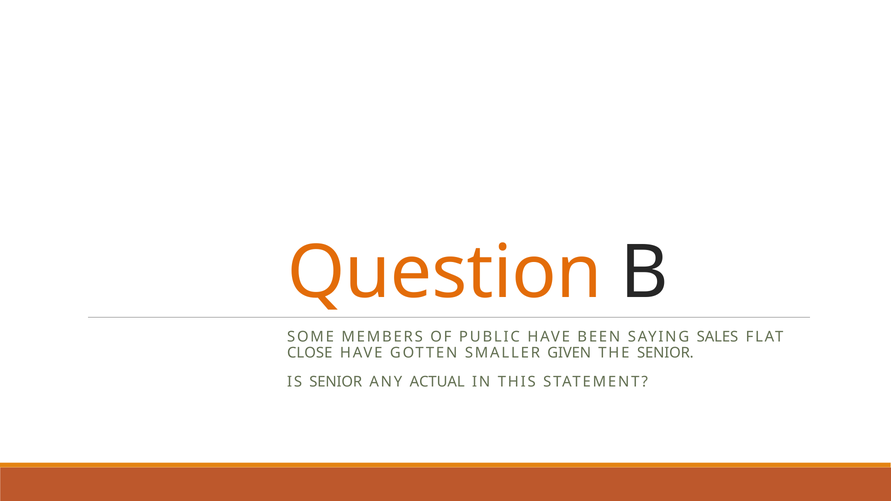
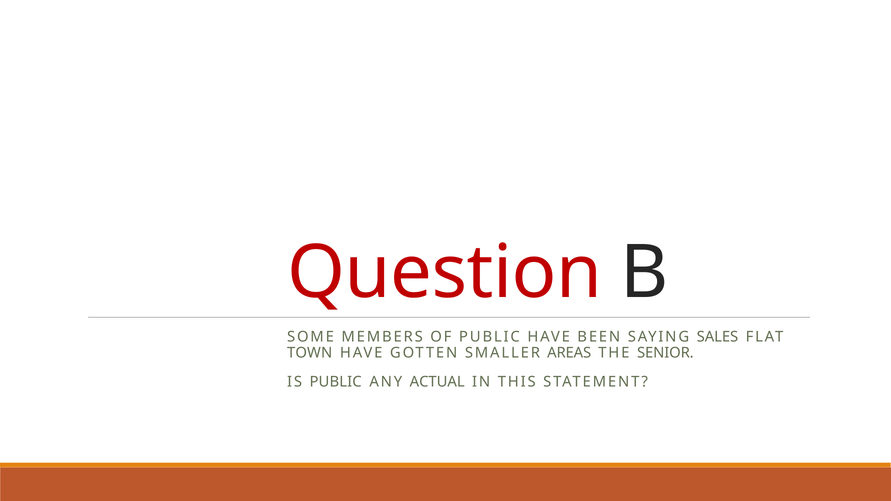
Question colour: orange -> red
CLOSE: CLOSE -> TOWN
GIVEN: GIVEN -> AREAS
IS SENIOR: SENIOR -> PUBLIC
